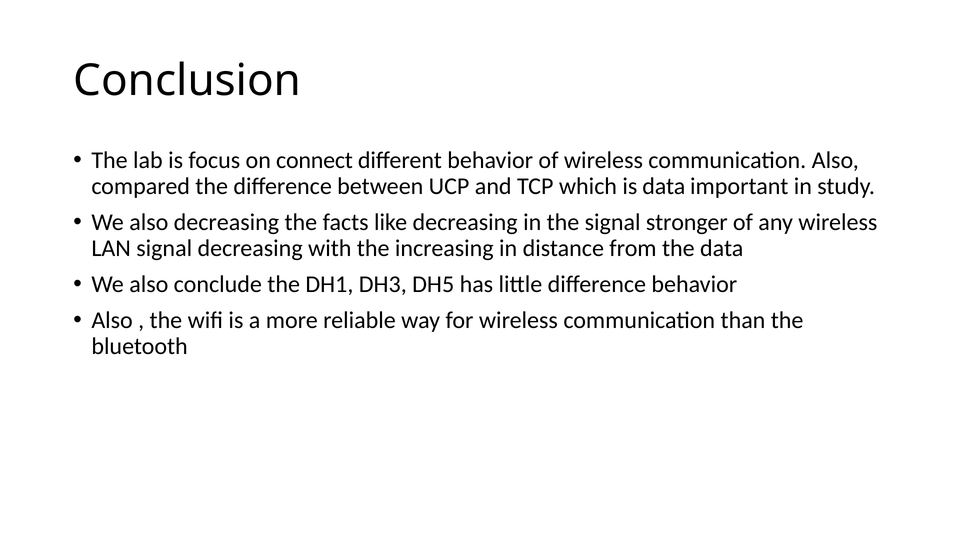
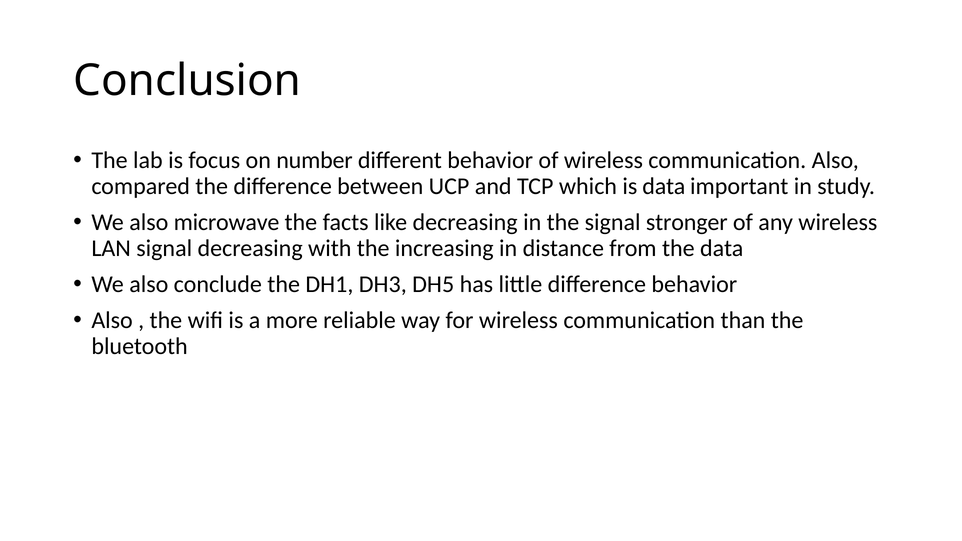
connect: connect -> number
also decreasing: decreasing -> microwave
